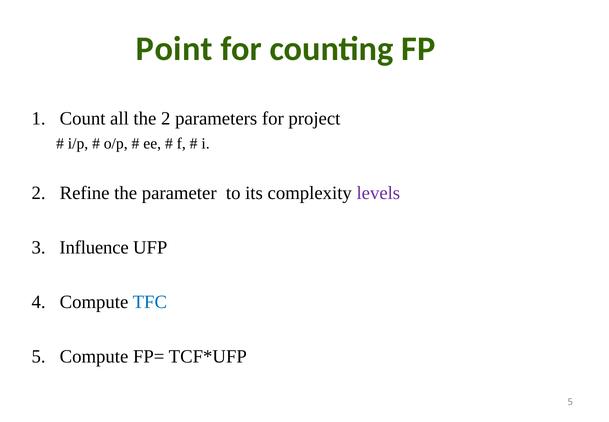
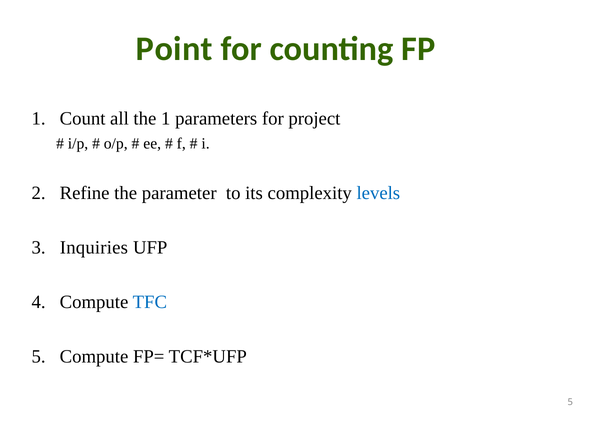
the 2: 2 -> 1
levels colour: purple -> blue
Influence: Influence -> Inquiries
